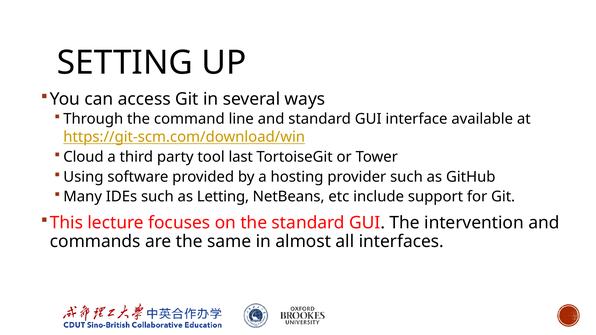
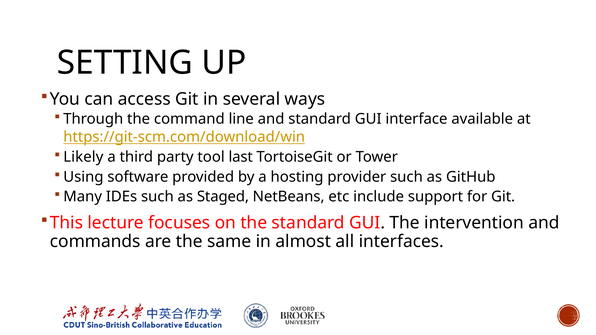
Cloud: Cloud -> Likely
Letting: Letting -> Staged
